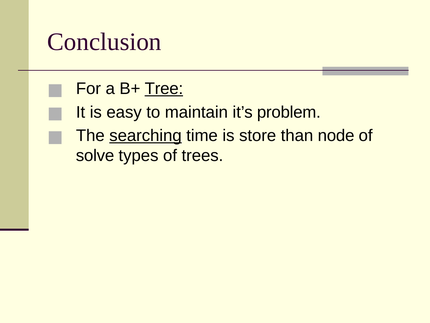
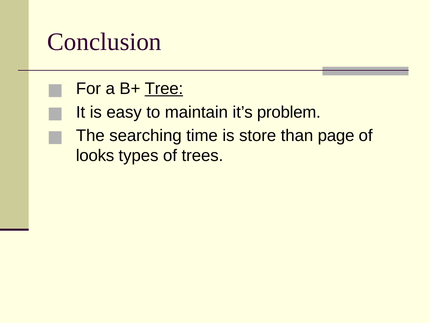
searching underline: present -> none
node: node -> page
solve: solve -> looks
